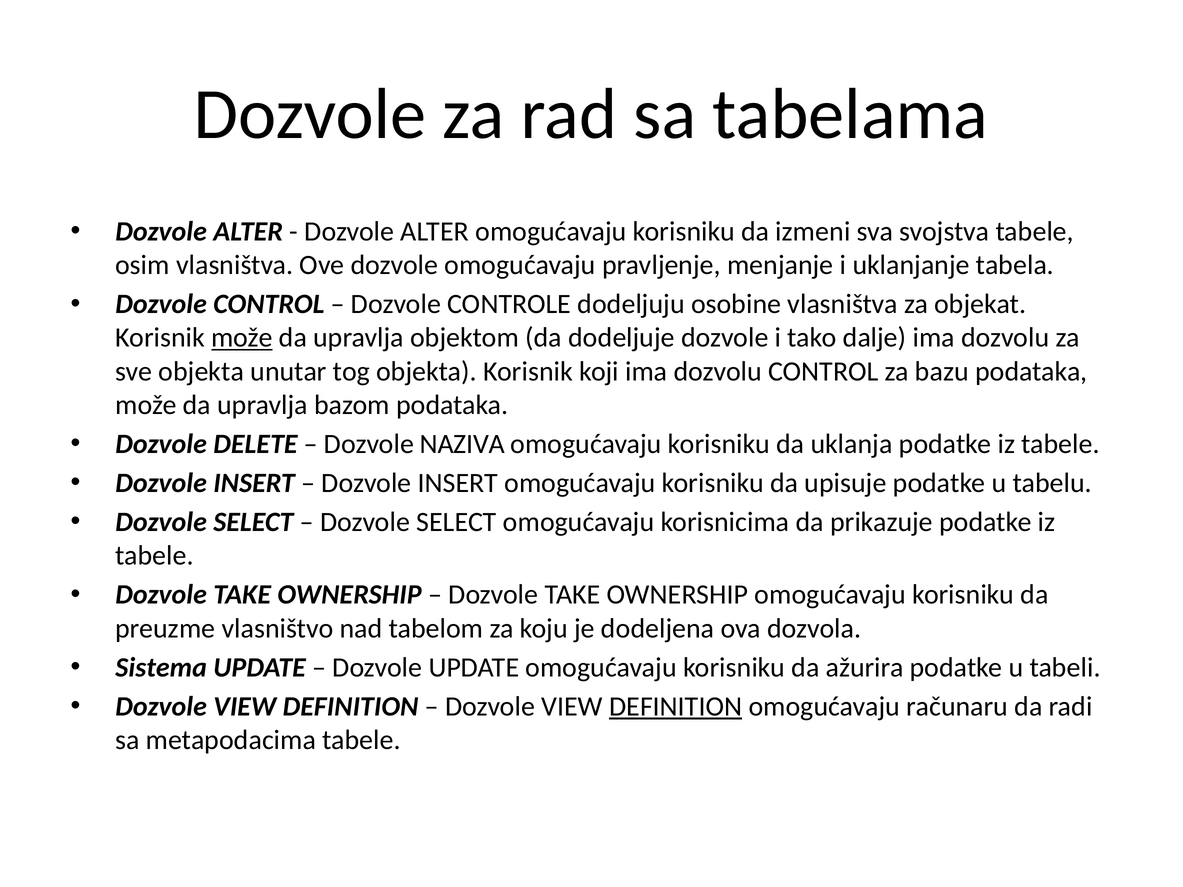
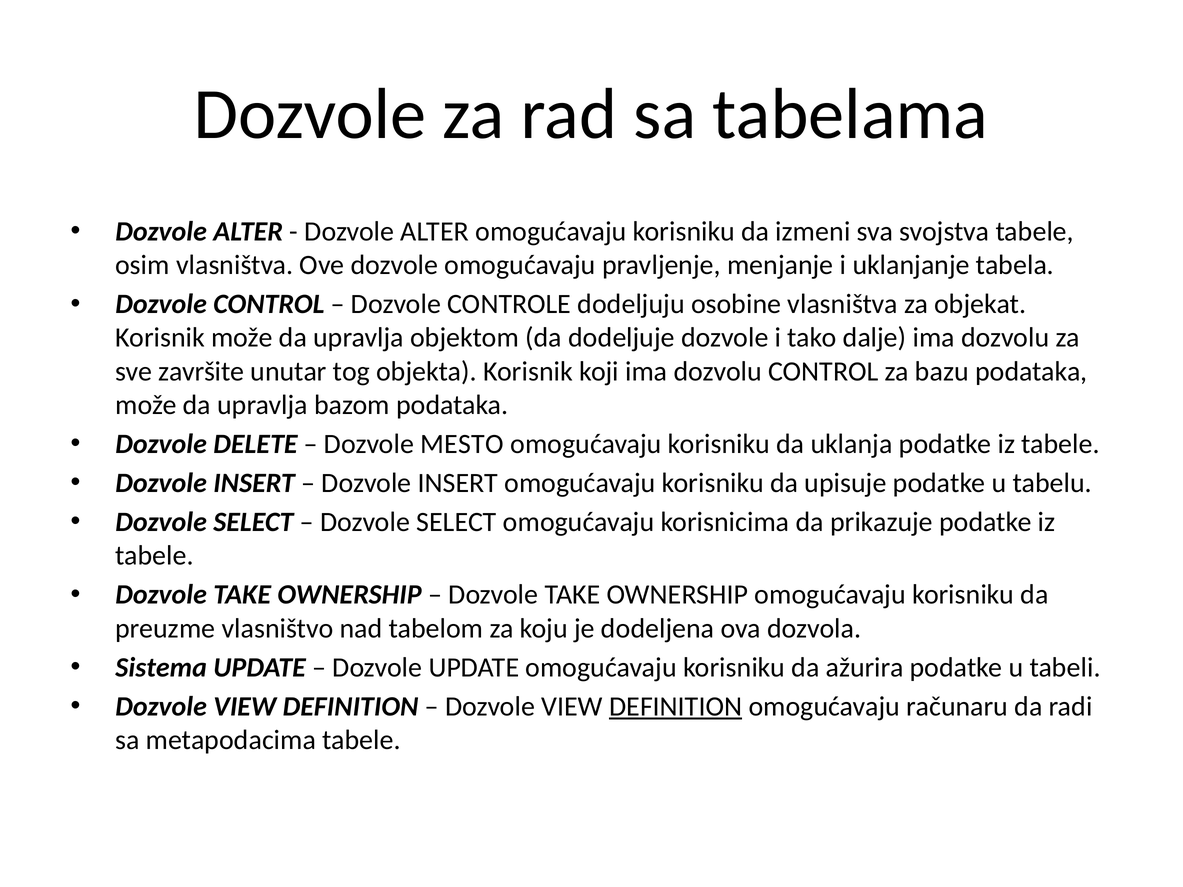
može at (242, 338) underline: present -> none
sve objekta: objekta -> završite
NAZIVA: NAZIVA -> MESTO
